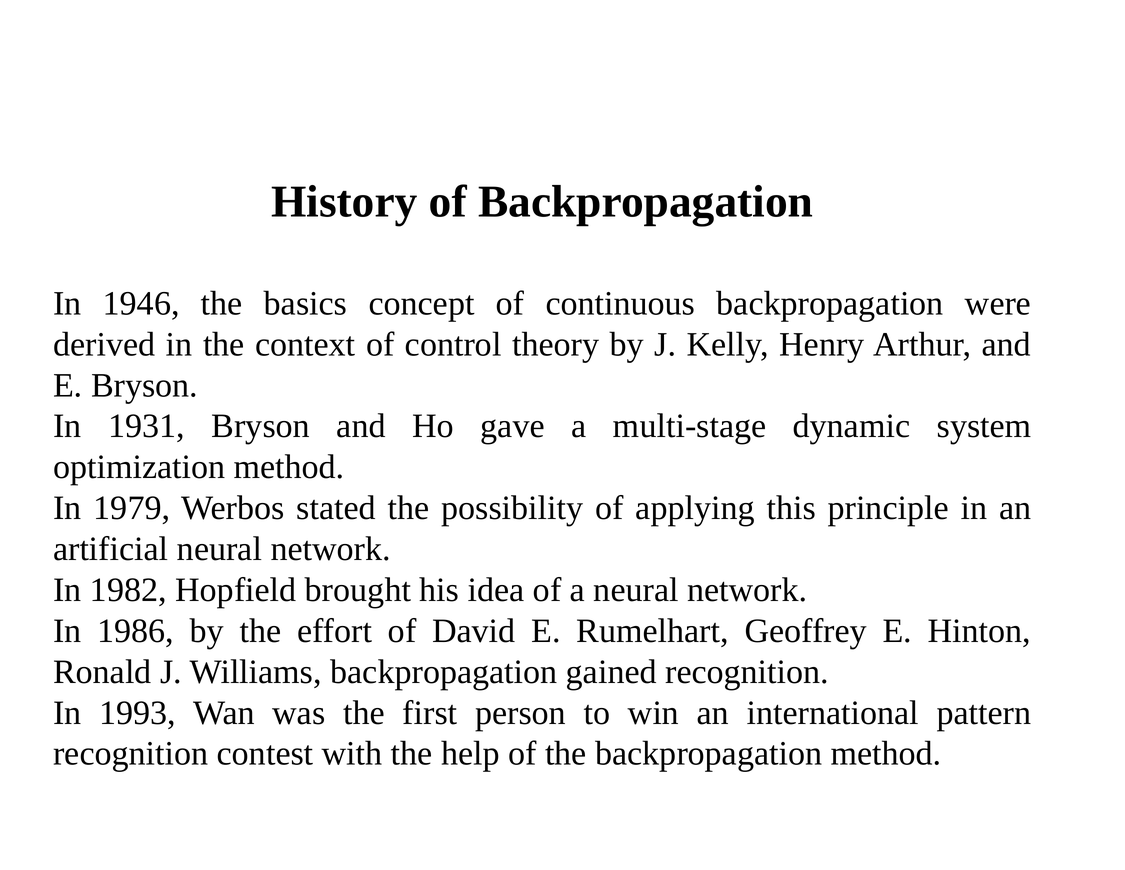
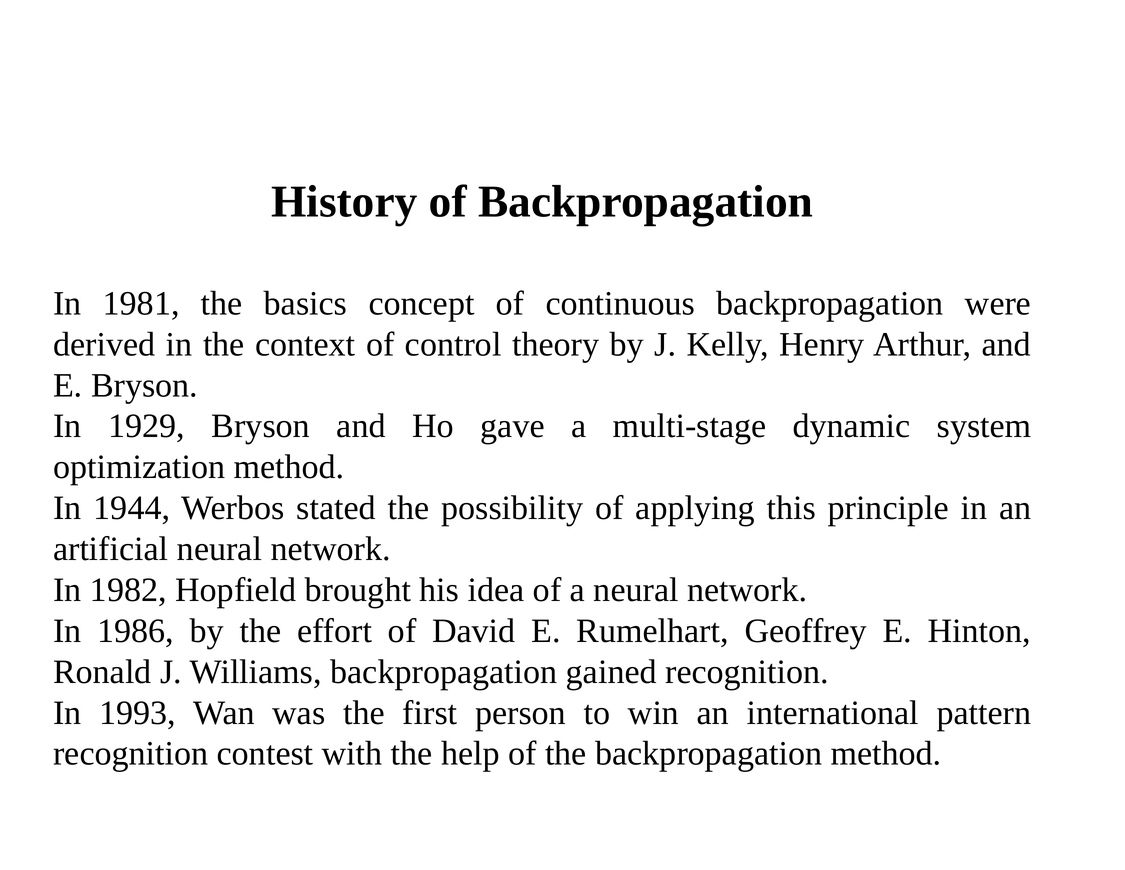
1946: 1946 -> 1981
1931: 1931 -> 1929
1979: 1979 -> 1944
